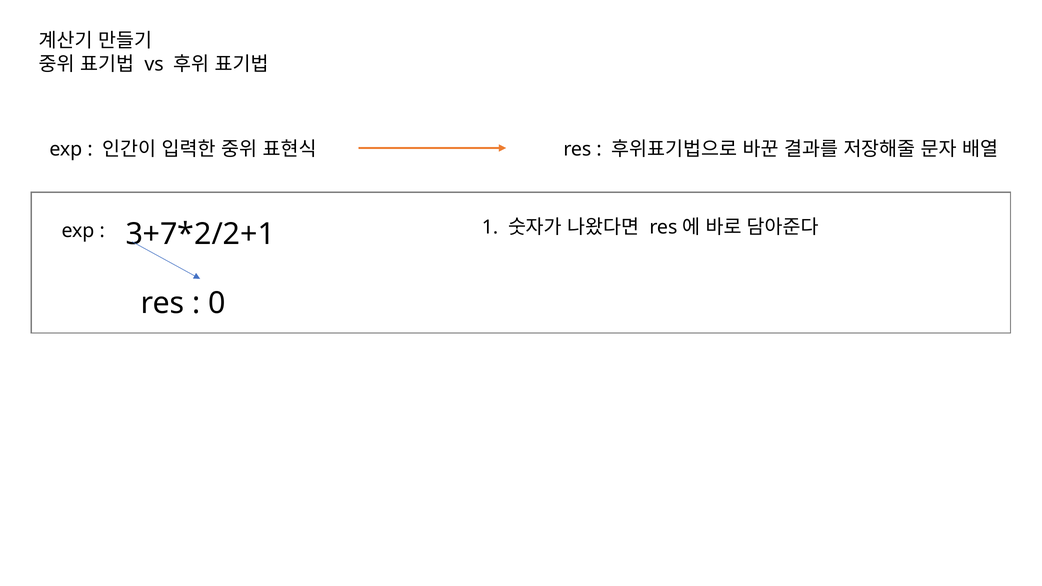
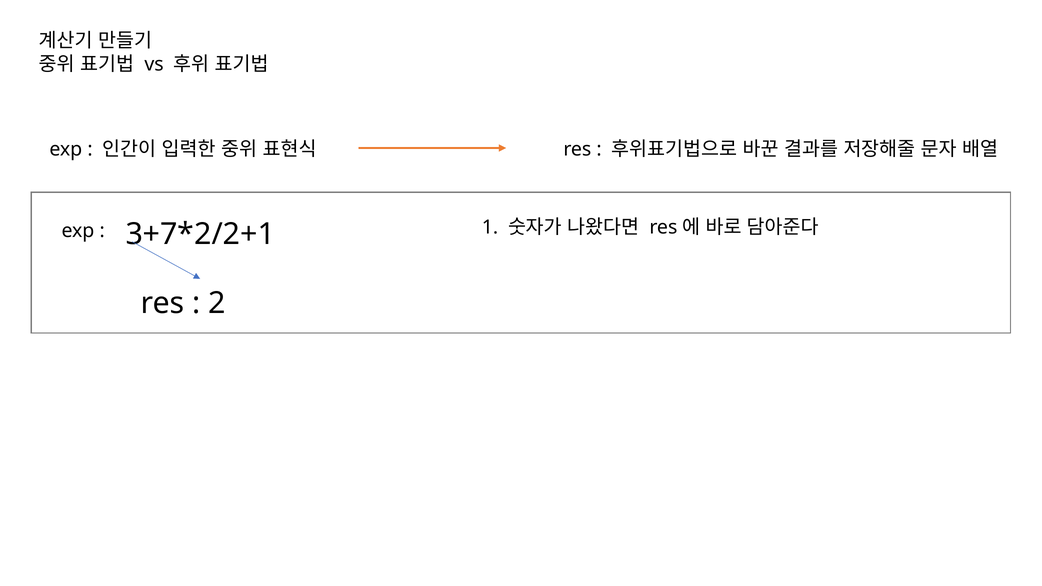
0: 0 -> 2
